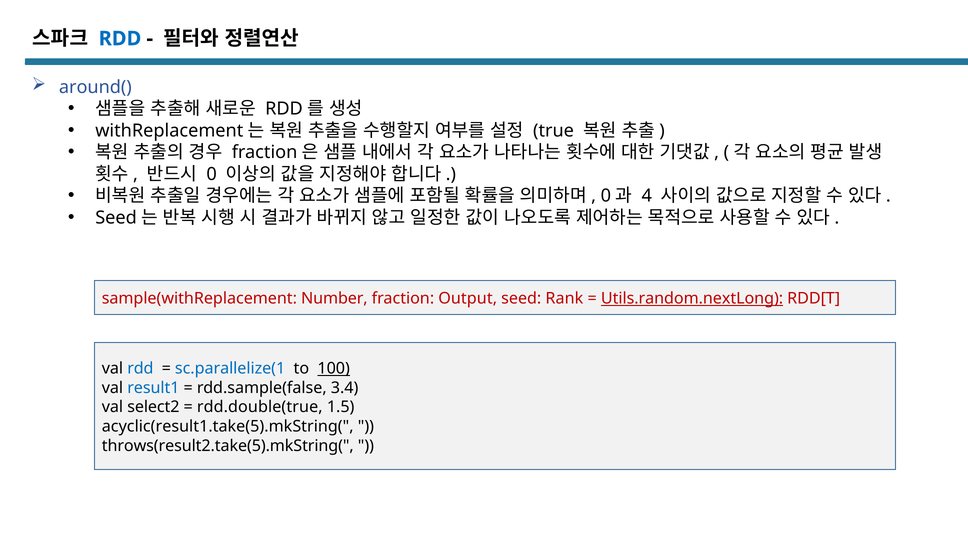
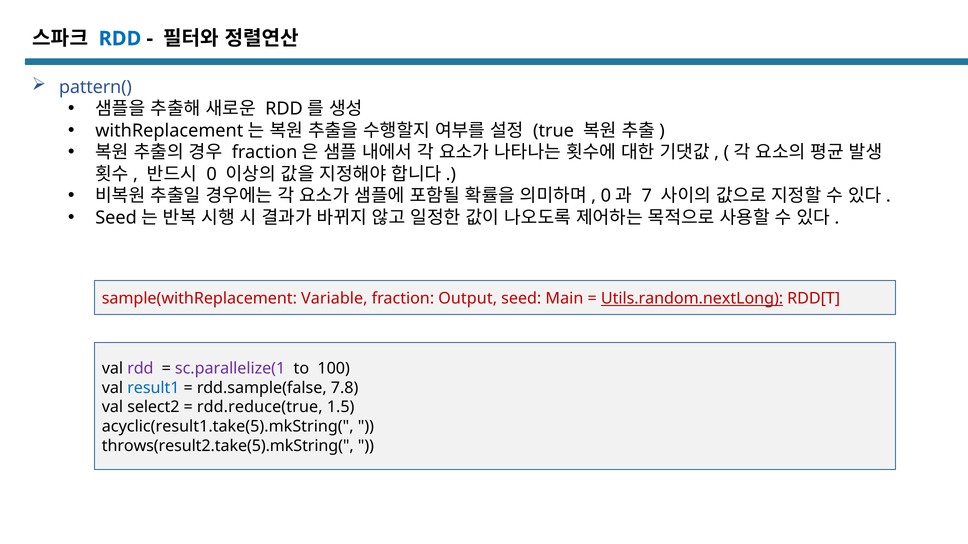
around(: around( -> pattern(
4: 4 -> 7
Number: Number -> Variable
Rank: Rank -> Main
rdd at (140, 369) colour: blue -> purple
sc.parallelize(1 colour: blue -> purple
100 underline: present -> none
3.4: 3.4 -> 7.8
rdd.double(true: rdd.double(true -> rdd.reduce(true
